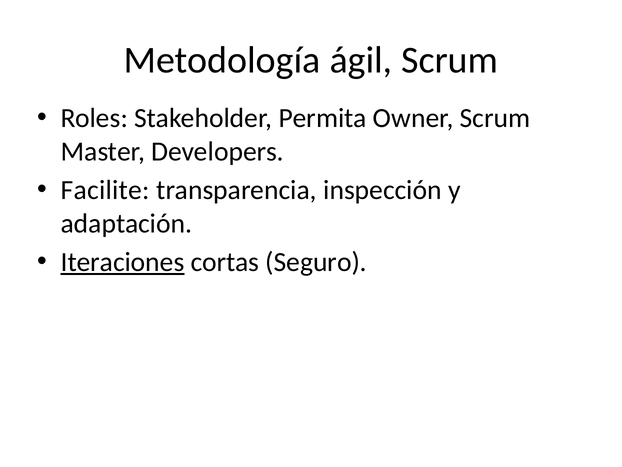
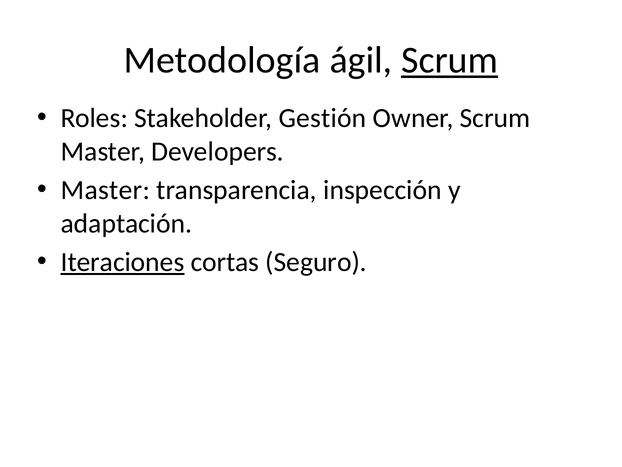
Scrum at (450, 60) underline: none -> present
Permita: Permita -> Gestión
Facilite at (105, 190): Facilite -> Master
